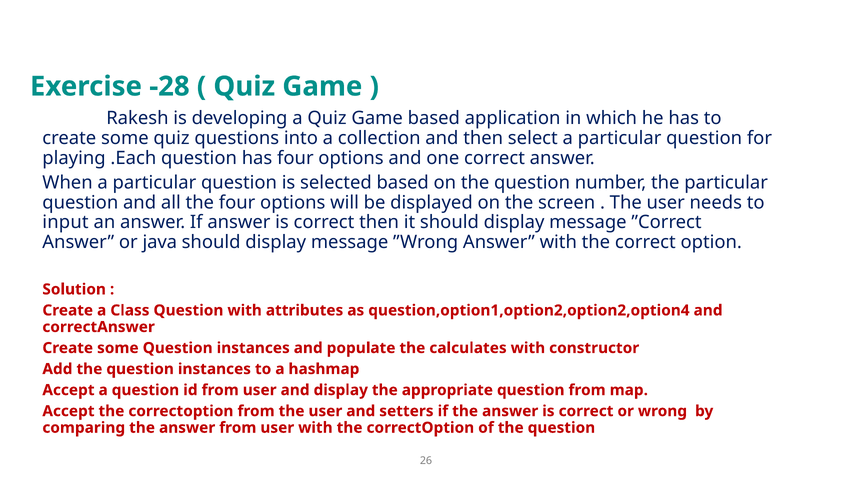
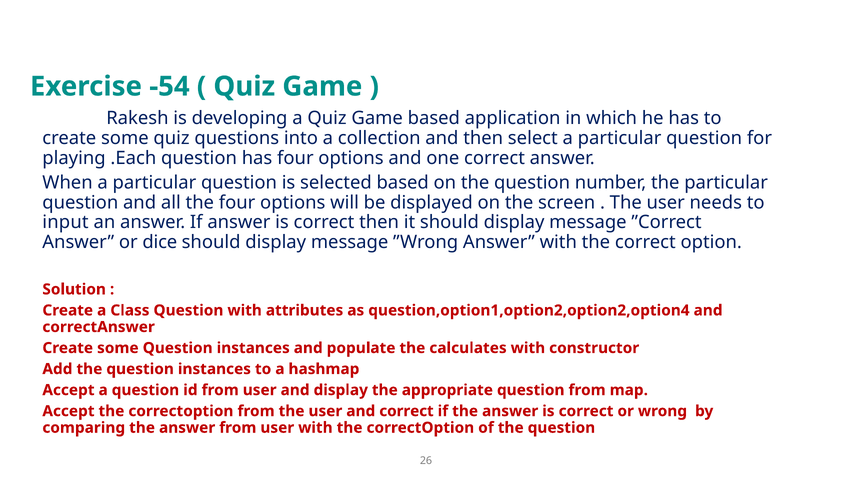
-28: -28 -> -54
java: java -> dice
and setters: setters -> correct
